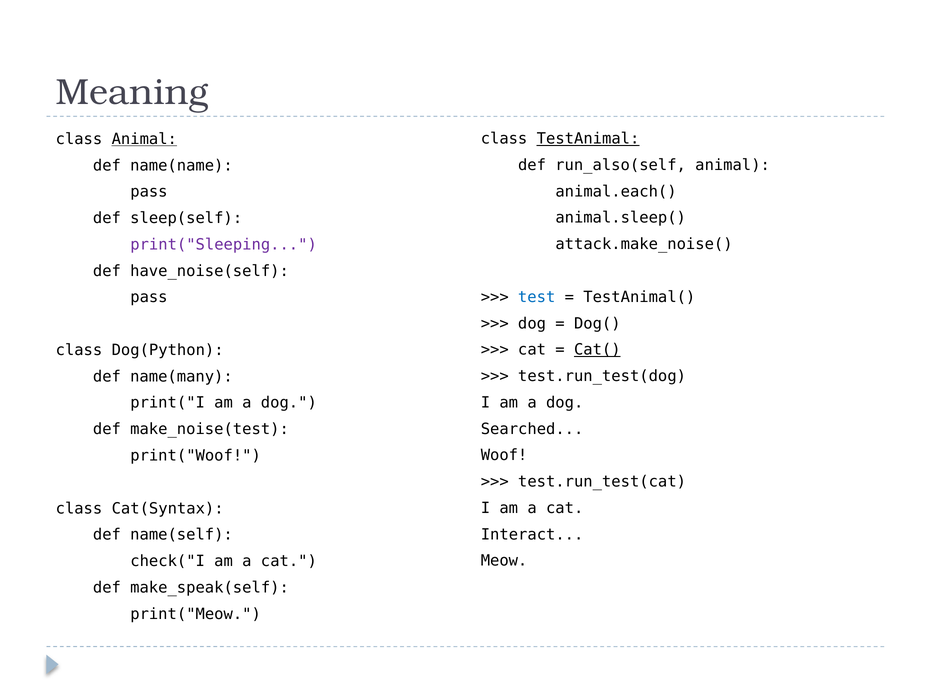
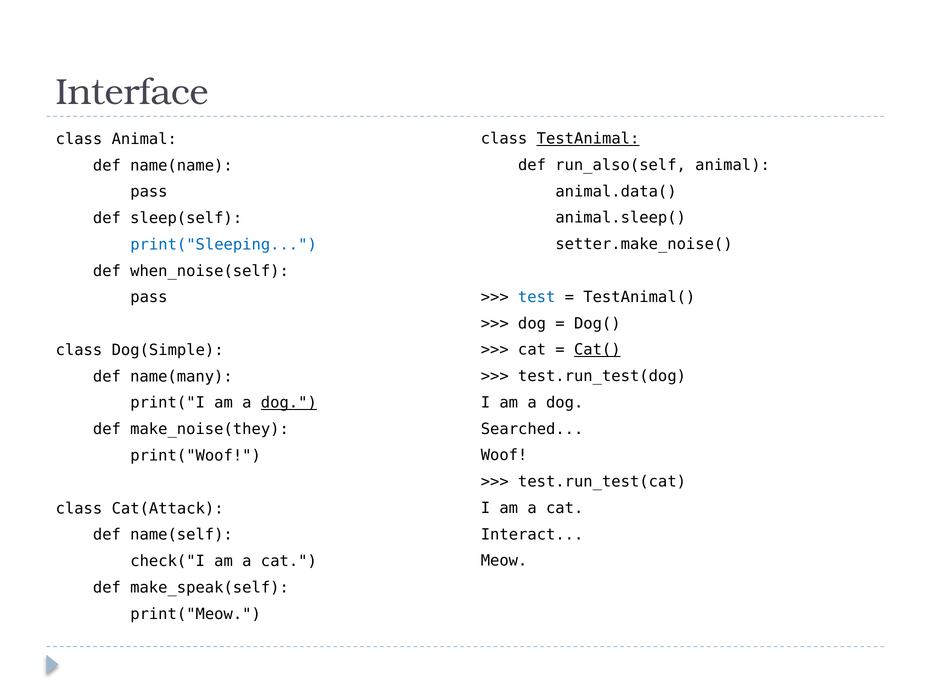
Meaning: Meaning -> Interface
Animal at (144, 139) underline: present -> none
animal.each(: animal.each( -> animal.data(
attack.make_noise(: attack.make_noise( -> setter.make_noise(
print("Sleeping colour: purple -> blue
have_noise(self: have_noise(self -> when_noise(self
Dog(Python: Dog(Python -> Dog(Simple
dog at (289, 403) underline: none -> present
make_noise(test: make_noise(test -> make_noise(they
Cat(Syntax: Cat(Syntax -> Cat(Attack
